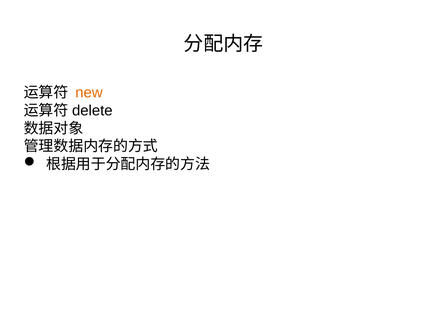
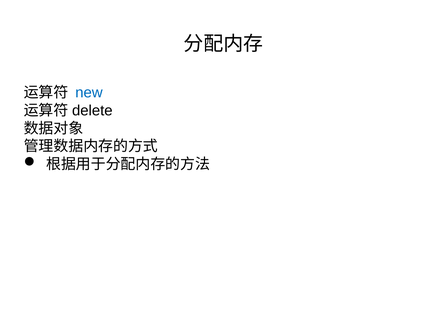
new colour: orange -> blue
